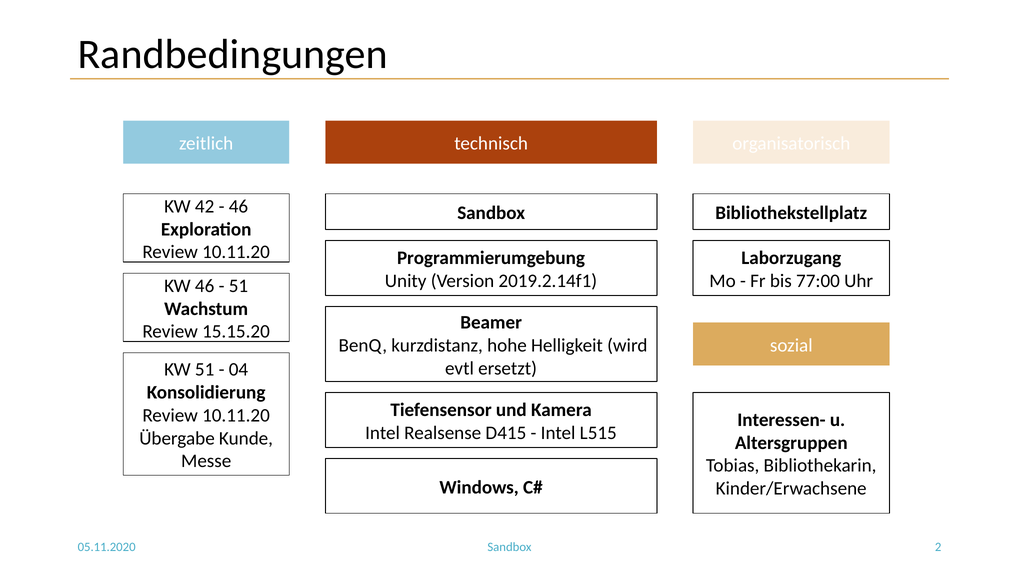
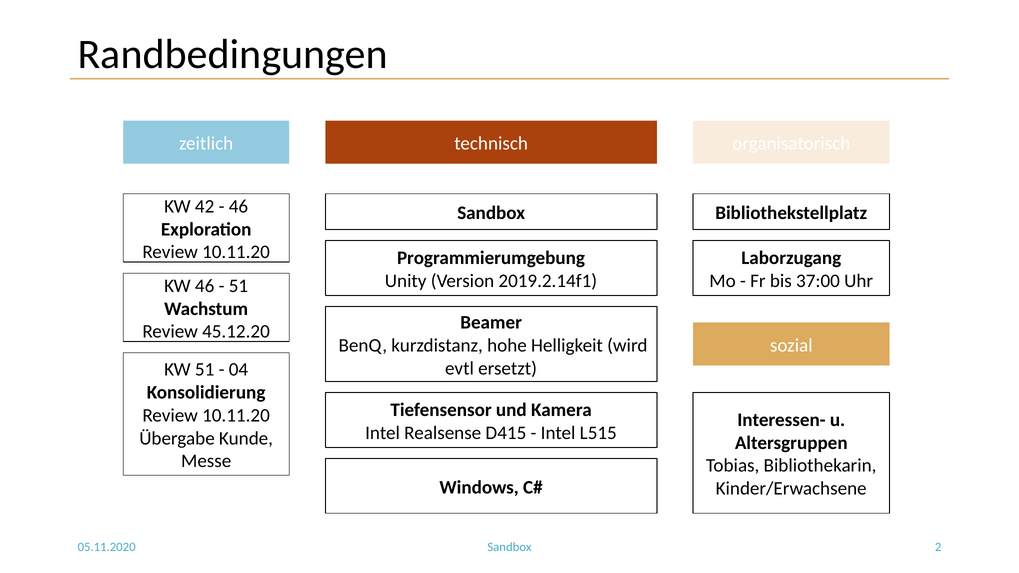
77:00: 77:00 -> 37:00
15.15.20: 15.15.20 -> 45.12.20
